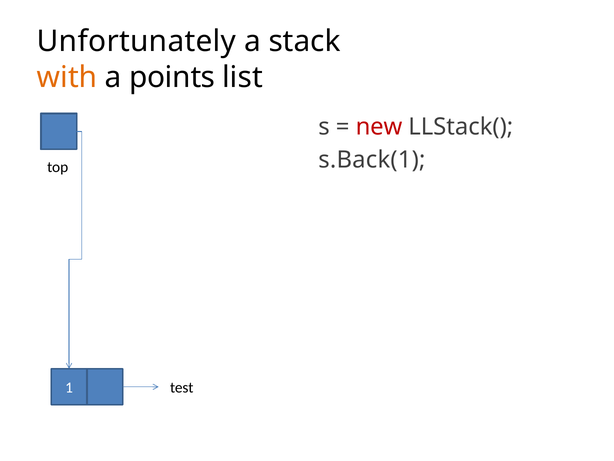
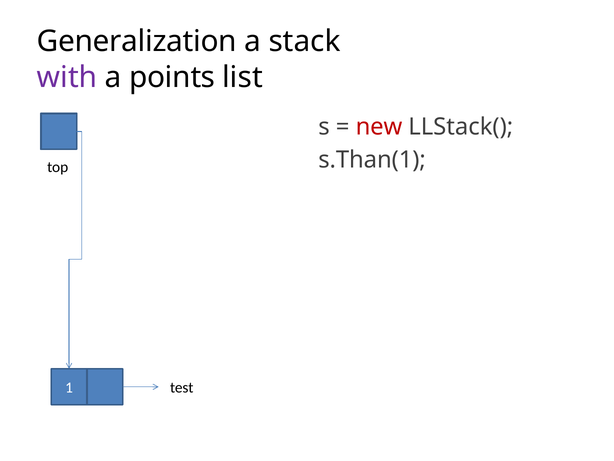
Unfortunately: Unfortunately -> Generalization
with colour: orange -> purple
s.Back(1: s.Back(1 -> s.Than(1
